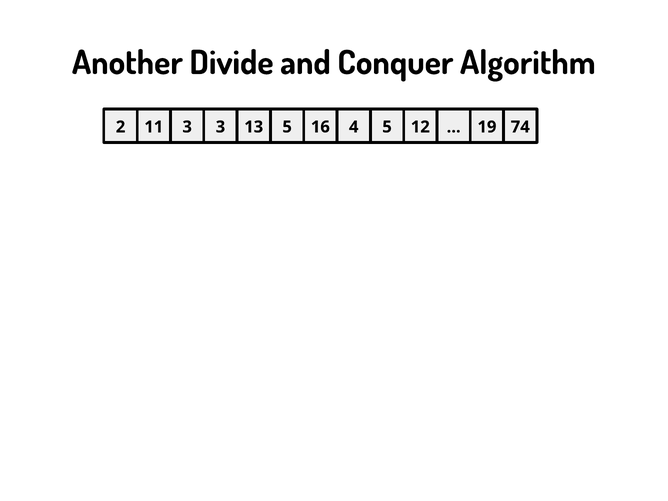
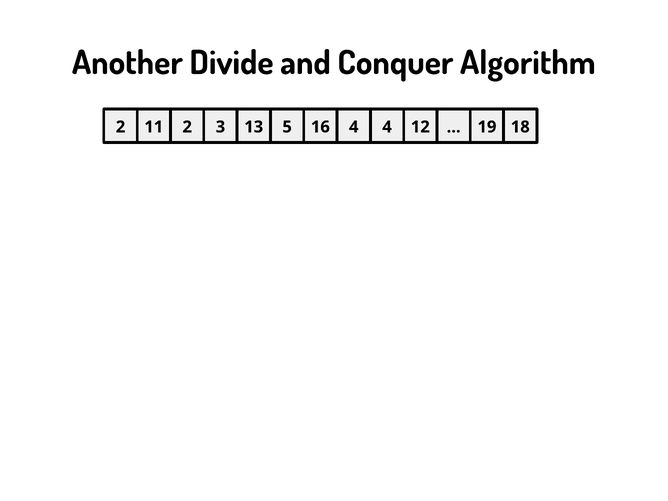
11 3: 3 -> 2
4 5: 5 -> 4
74: 74 -> 18
